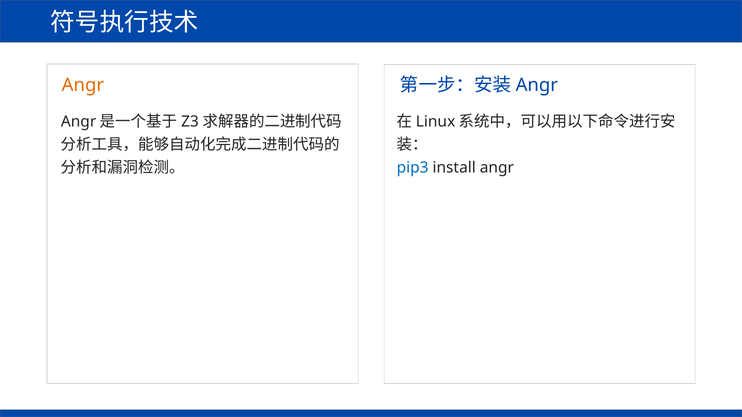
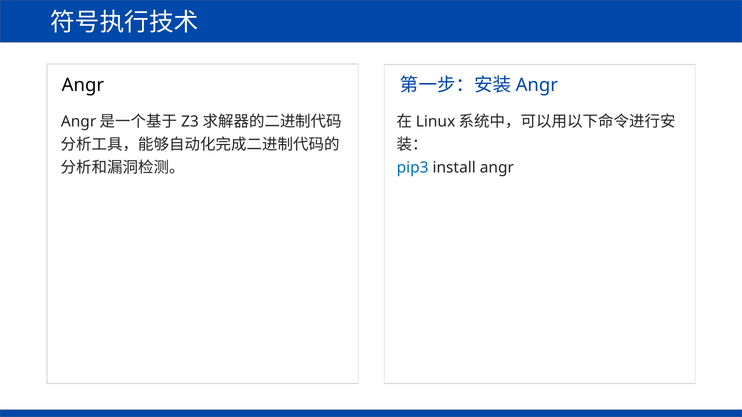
Angr at (83, 85) colour: orange -> black
